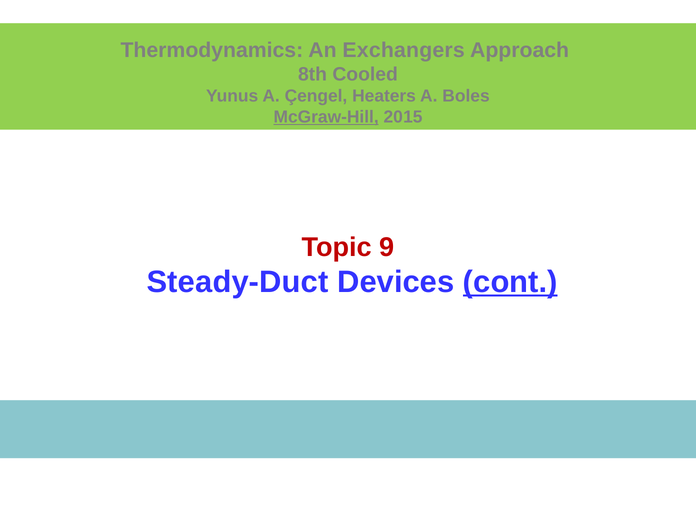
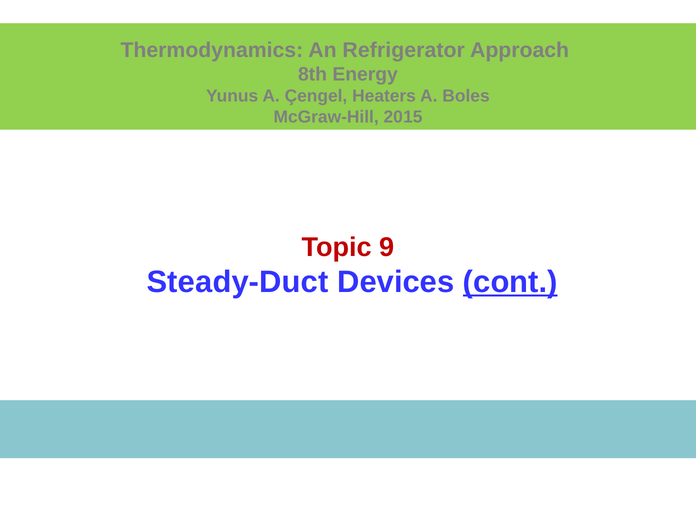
Exchangers: Exchangers -> Refrigerator
Cooled: Cooled -> Energy
McGraw-Hill underline: present -> none
